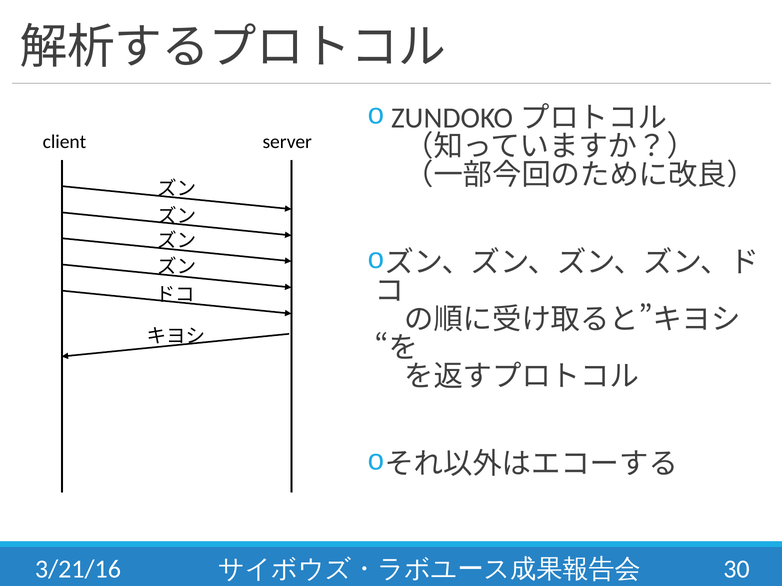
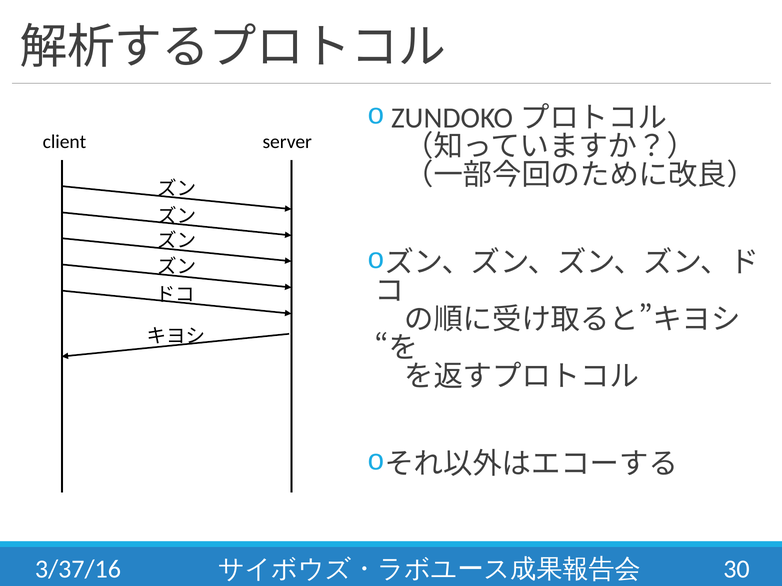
3/21/16: 3/21/16 -> 3/37/16
